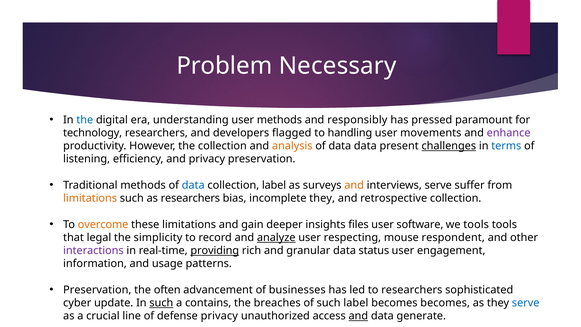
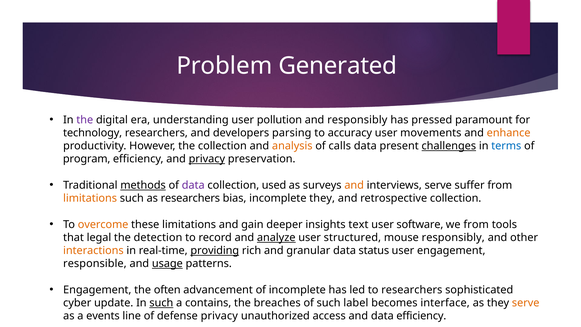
Necessary: Necessary -> Generated
the at (85, 120) colour: blue -> purple
user methods: methods -> pollution
flagged: flagged -> parsing
handling: handling -> accuracy
enhance colour: purple -> orange
data at (340, 146): data -> calls
listening: listening -> program
privacy at (207, 159) underline: none -> present
methods at (143, 185) underline: none -> present
data at (193, 185) colour: blue -> purple
collection label: label -> used
files: files -> text
we tools: tools -> from
simplicity: simplicity -> detection
respecting: respecting -> structured
mouse respondent: respondent -> responsibly
interactions colour: purple -> orange
information: information -> responsible
usage underline: none -> present
Preservation at (97, 290): Preservation -> Engagement
of businesses: businesses -> incomplete
becomes becomes: becomes -> interface
serve at (526, 303) colour: blue -> orange
crucial: crucial -> events
and at (358, 316) underline: present -> none
data generate: generate -> efficiency
